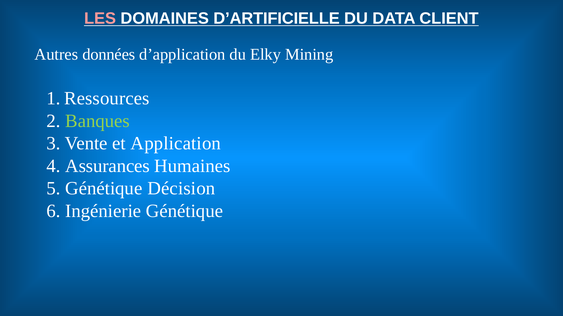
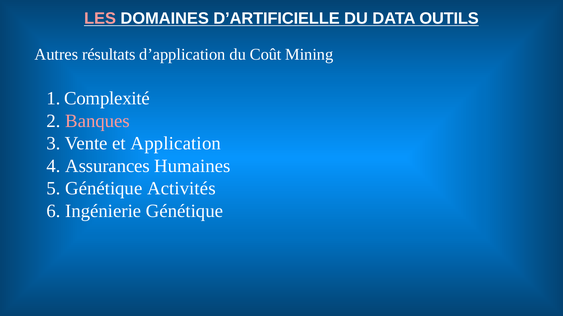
CLIENT: CLIENT -> OUTILS
données: données -> résultats
Elky: Elky -> Coût
Ressources: Ressources -> Complexité
Banques colour: light green -> pink
Décision: Décision -> Activités
